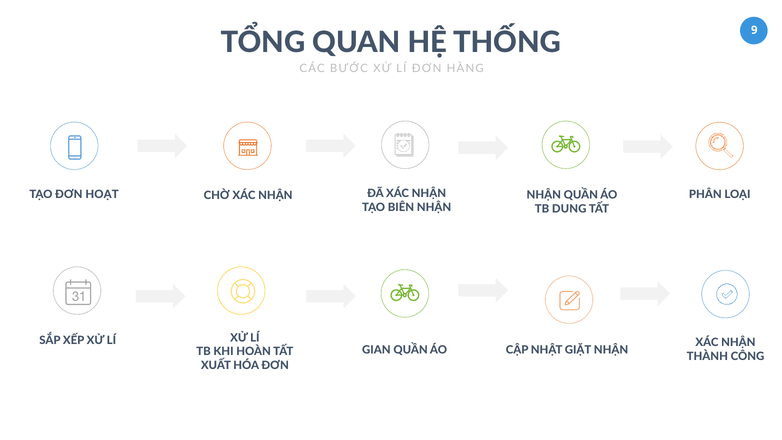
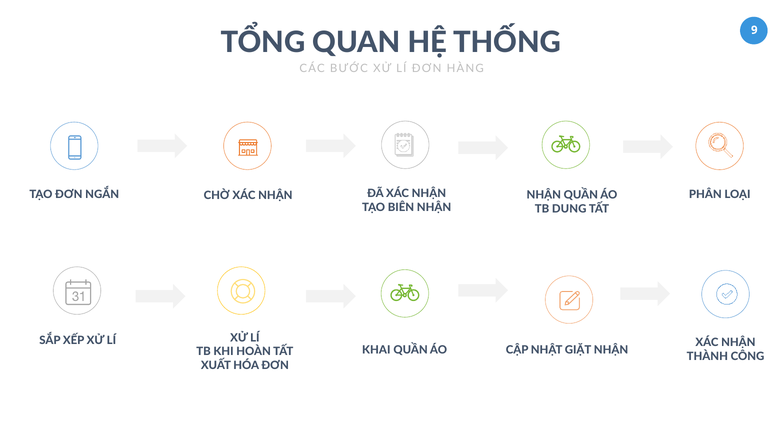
HOẠT: HOẠT -> NGẮN
GIAN: GIAN -> KHAI
